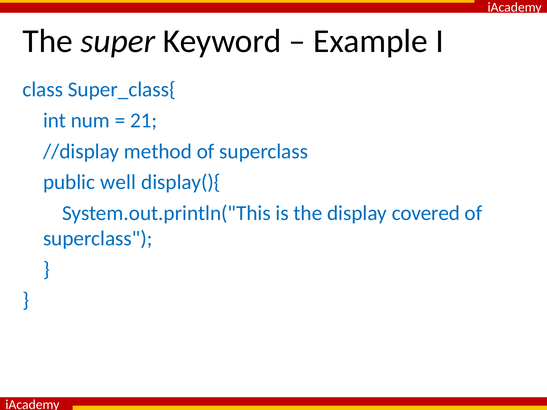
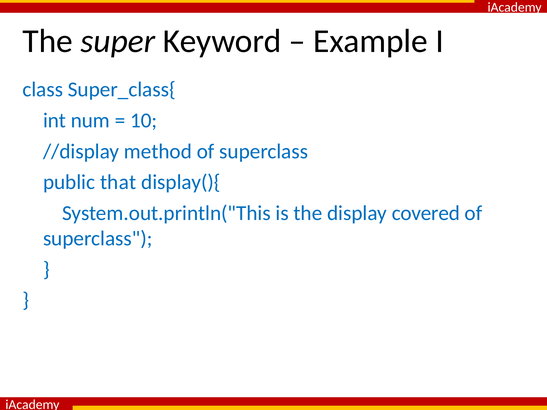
21: 21 -> 10
well: well -> that
